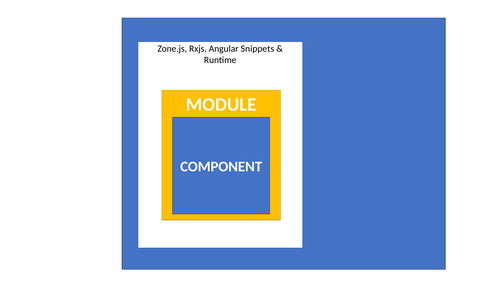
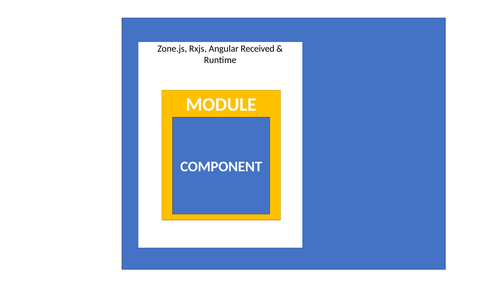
Snippets: Snippets -> Received
